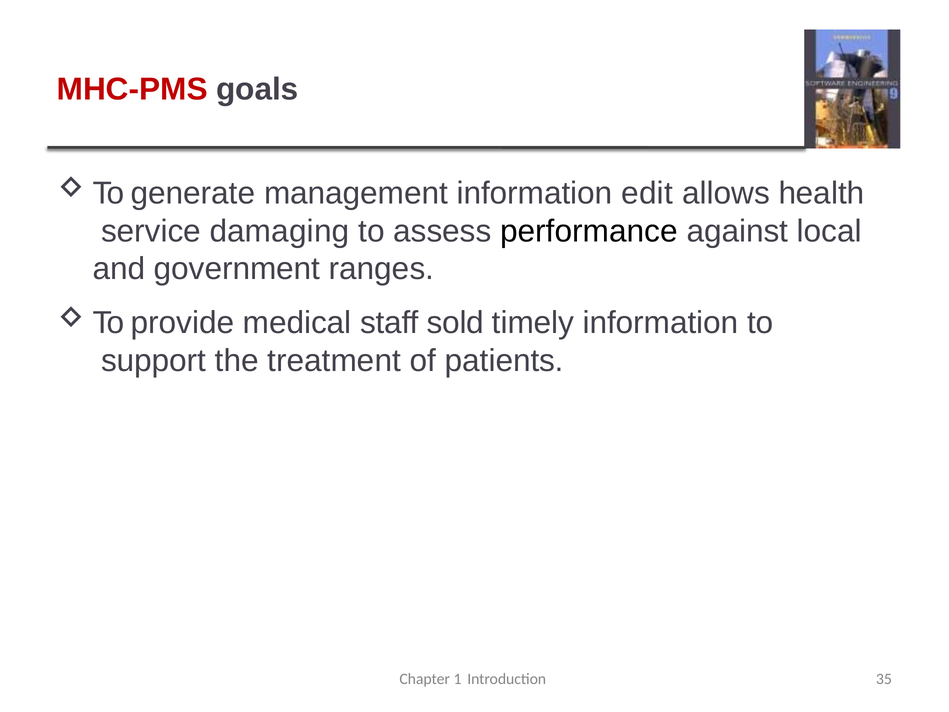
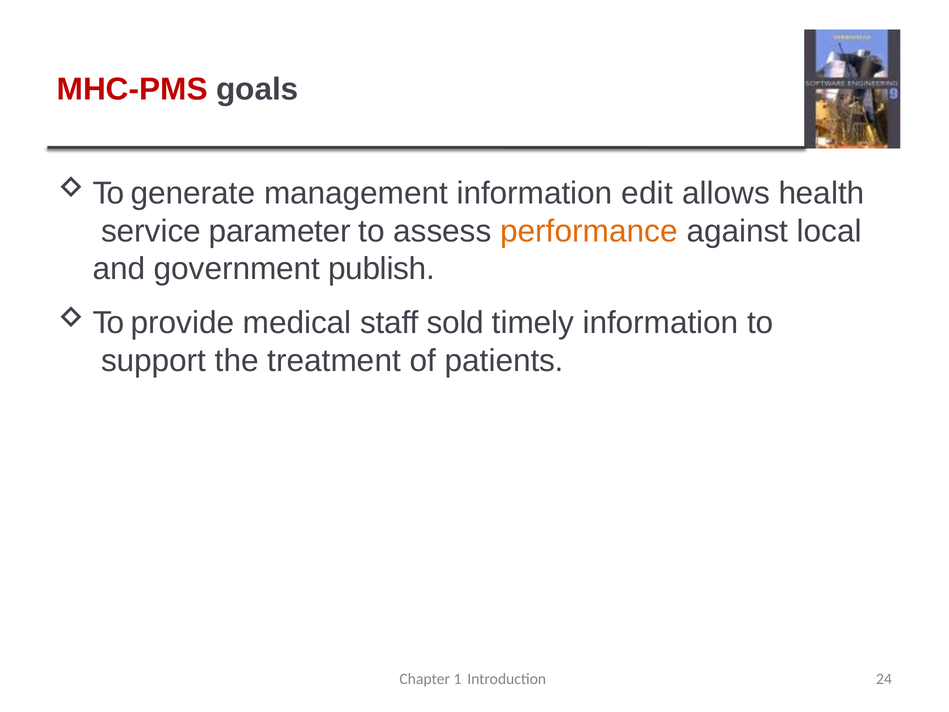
damaging: damaging -> parameter
performance colour: black -> orange
ranges: ranges -> publish
35: 35 -> 24
